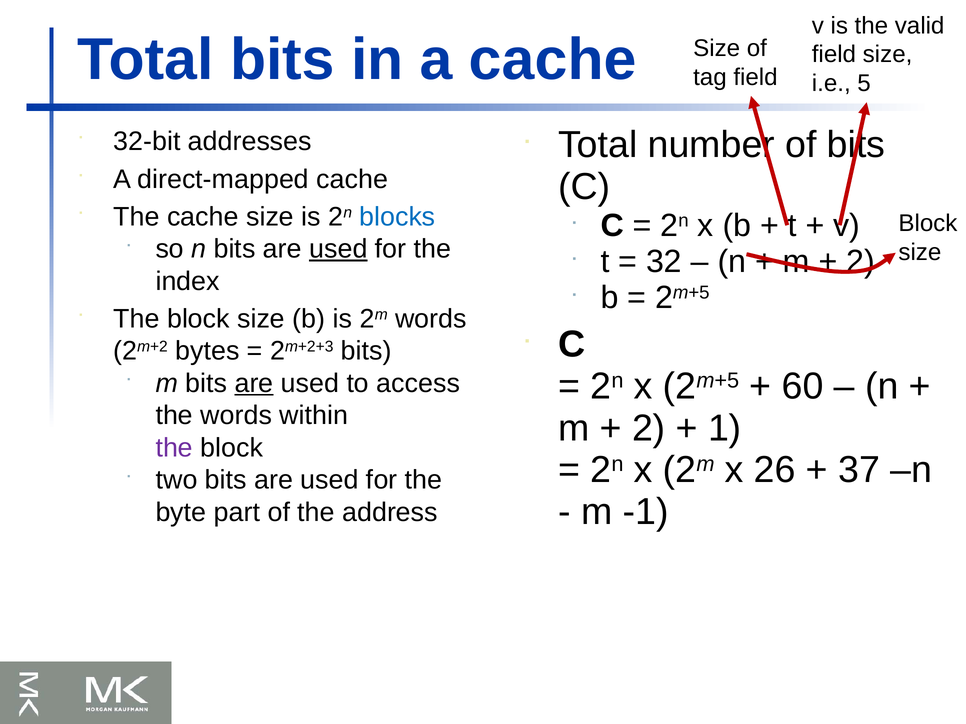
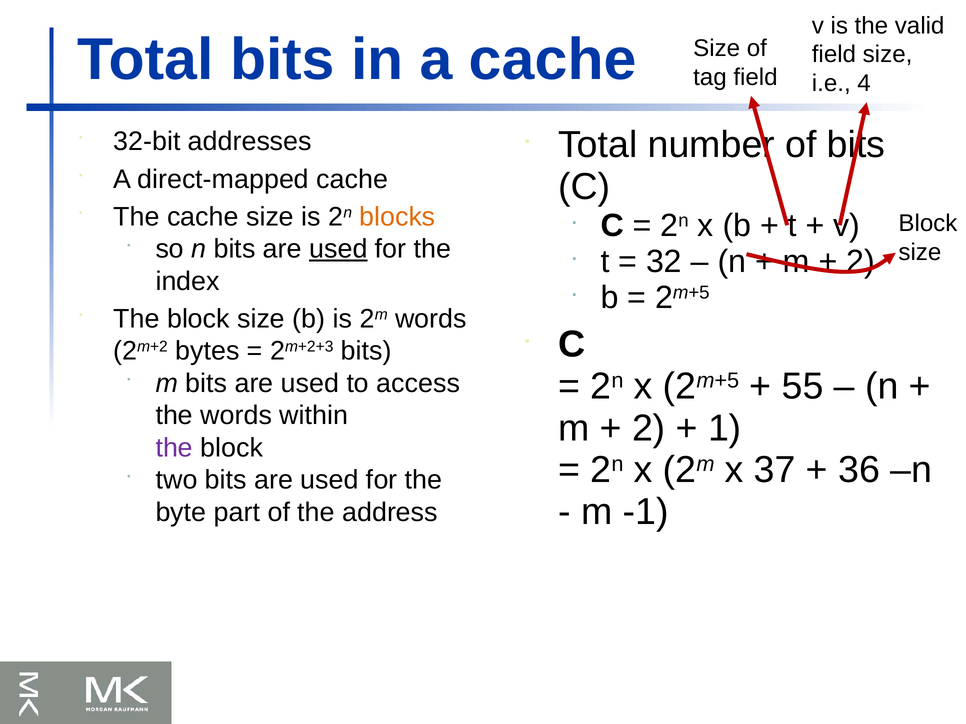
5: 5 -> 4
blocks colour: blue -> orange
60: 60 -> 55
are at (254, 384) underline: present -> none
26: 26 -> 37
37: 37 -> 36
